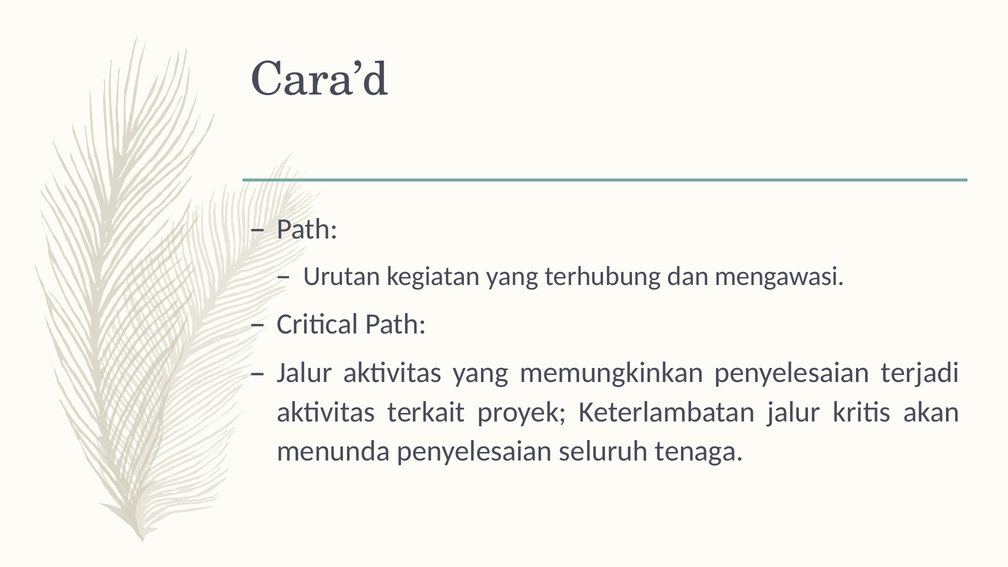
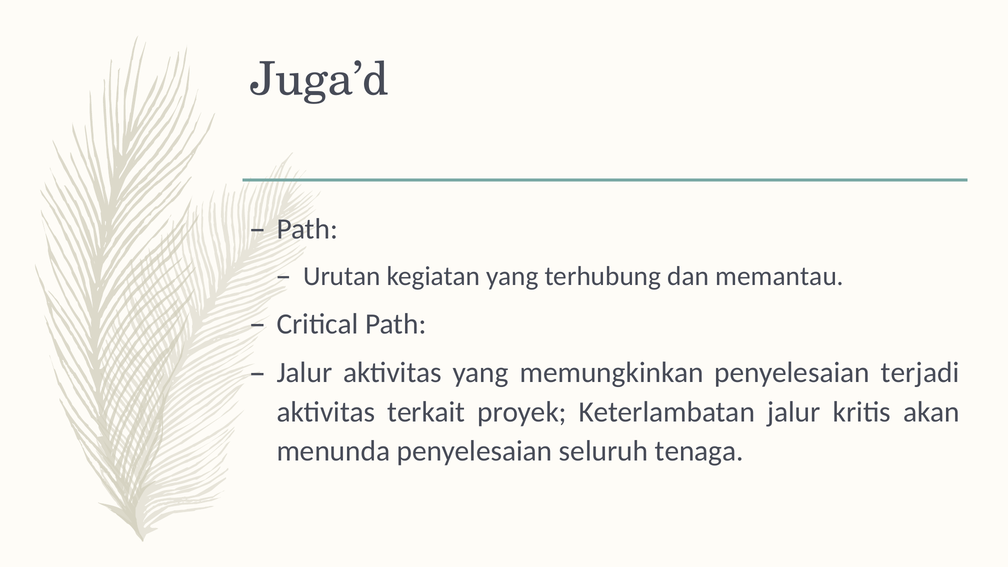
Cara’d: Cara’d -> Juga’d
mengawasi: mengawasi -> memantau
